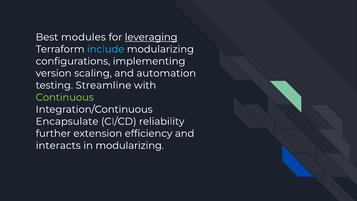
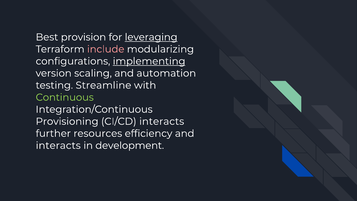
modules: modules -> provision
include colour: light blue -> pink
implementing underline: none -> present
Encapsulate: Encapsulate -> Provisioning
CI/CD reliability: reliability -> interacts
extension: extension -> resources
in modularizing: modularizing -> development
